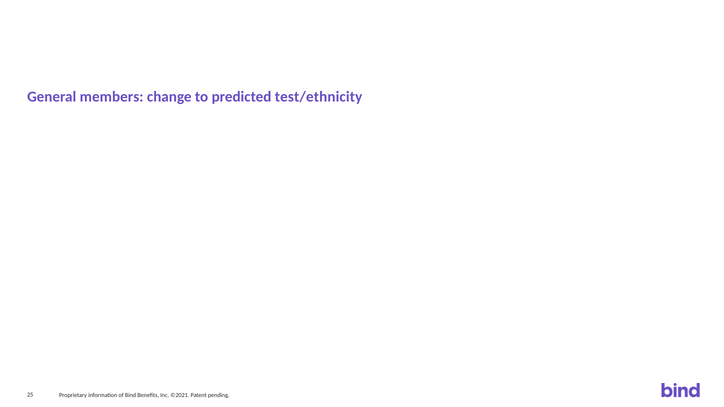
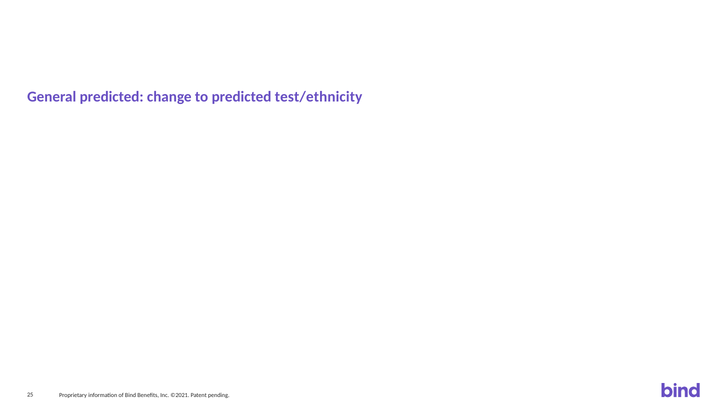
General members: members -> predicted
